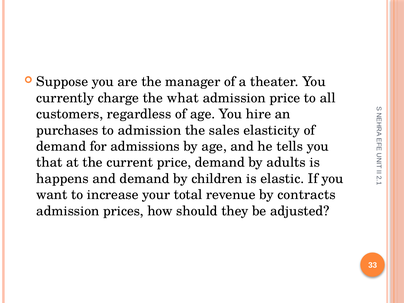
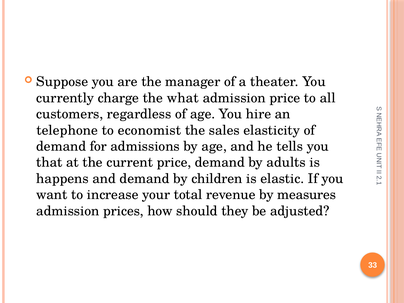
purchases: purchases -> telephone
to admission: admission -> economist
contracts: contracts -> measures
